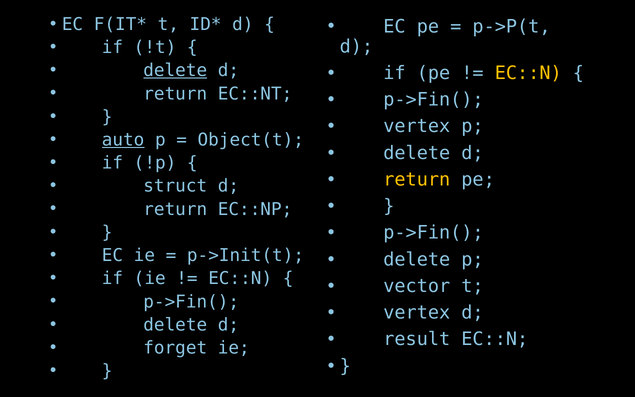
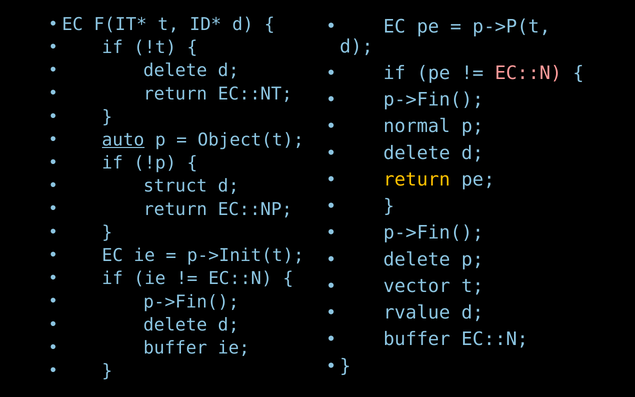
delete at (175, 71) underline: present -> none
EC::N at (528, 73) colour: yellow -> pink
vertex at (417, 126): vertex -> normal
vertex at (417, 313): vertex -> rvalue
result at (417, 339): result -> buffer
forget at (175, 348): forget -> buffer
